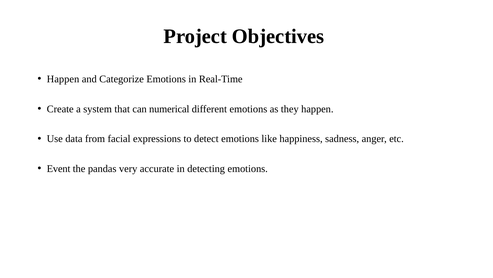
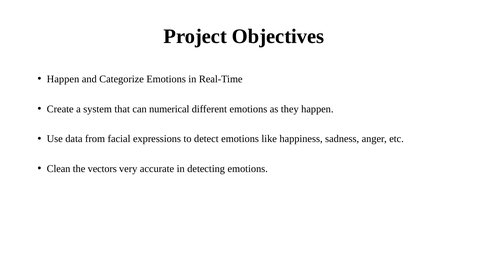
Event: Event -> Clean
pandas: pandas -> vectors
